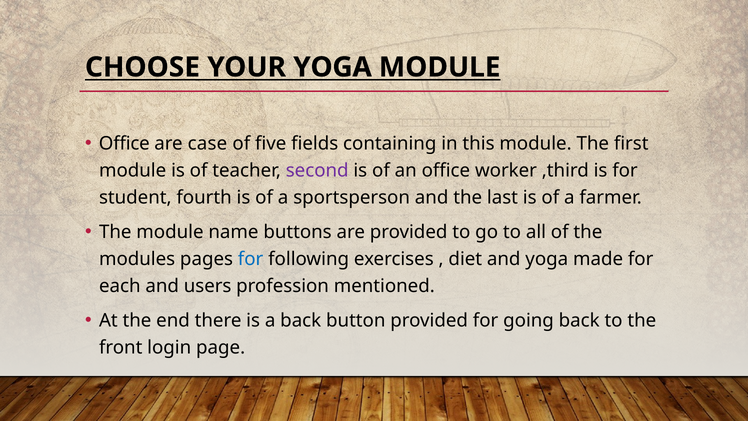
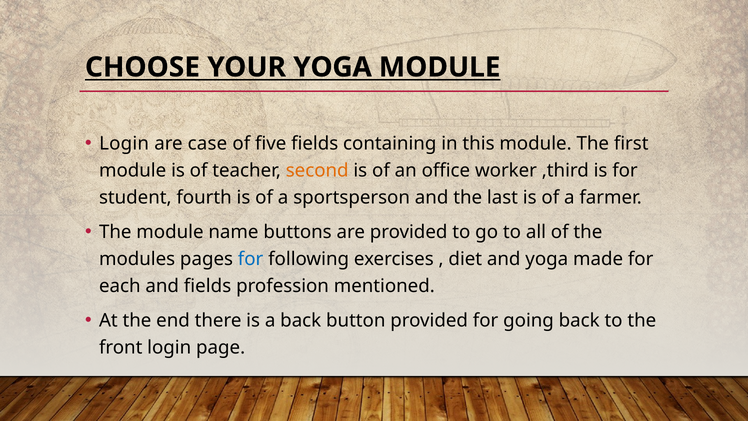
Office at (124, 143): Office -> Login
second colour: purple -> orange
and users: users -> fields
